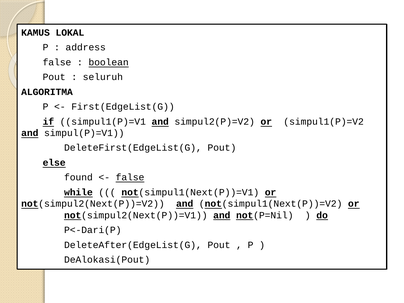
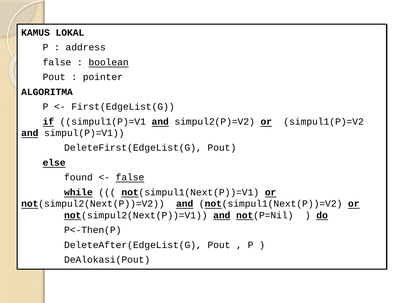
seluruh: seluruh -> pointer
P<-Dari(P: P<-Dari(P -> P<-Then(P
